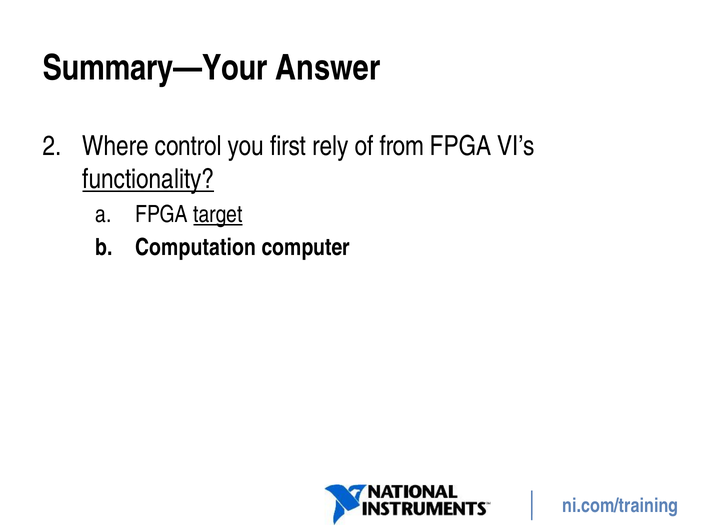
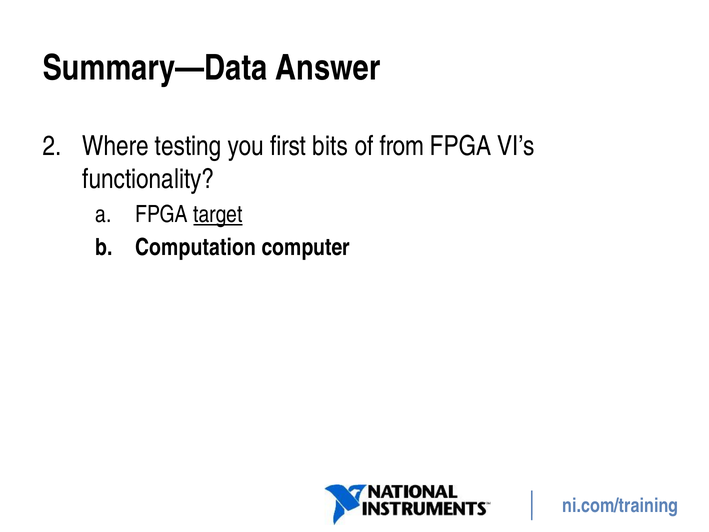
Summary—Your: Summary—Your -> Summary—Data
control: control -> testing
rely: rely -> bits
functionality underline: present -> none
